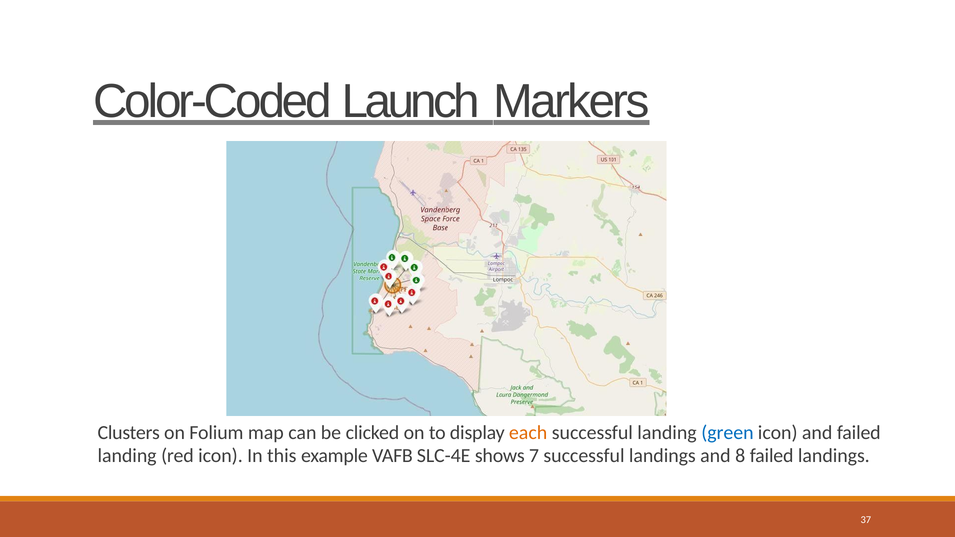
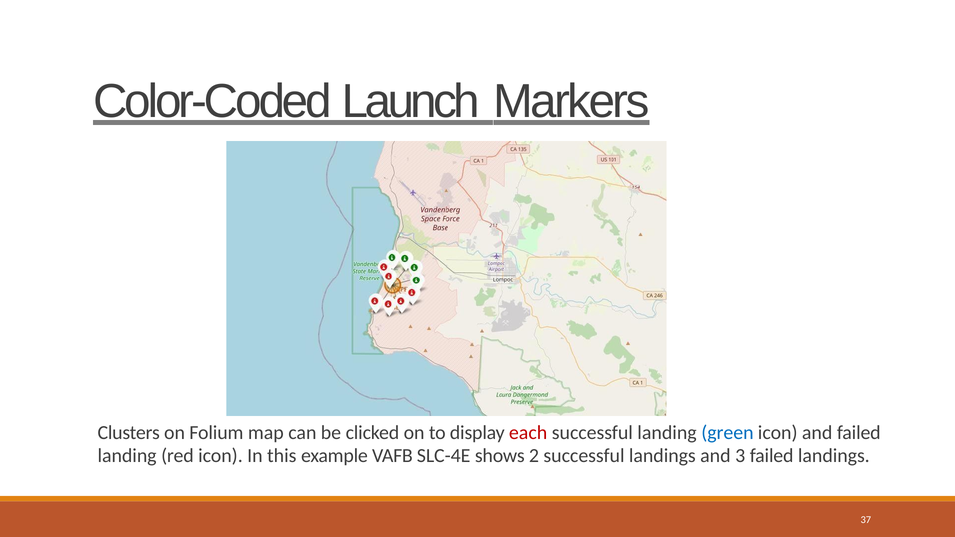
each colour: orange -> red
7: 7 -> 2
8: 8 -> 3
